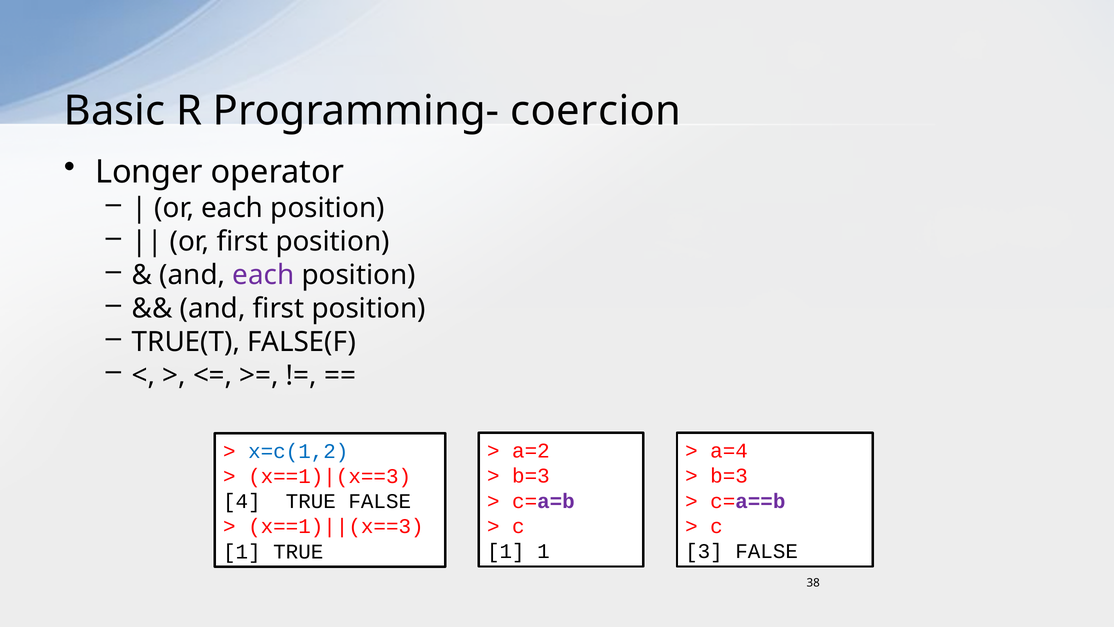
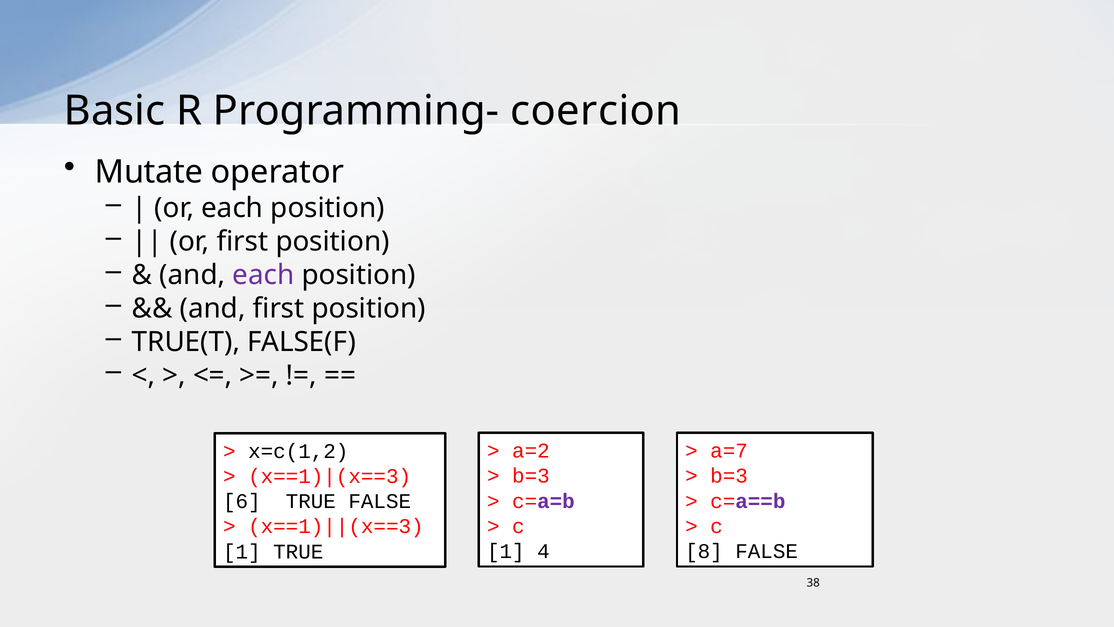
Longer: Longer -> Mutate
a=4: a=4 -> a=7
x=c(1,2 colour: blue -> black
4: 4 -> 6
1 1: 1 -> 4
3: 3 -> 8
